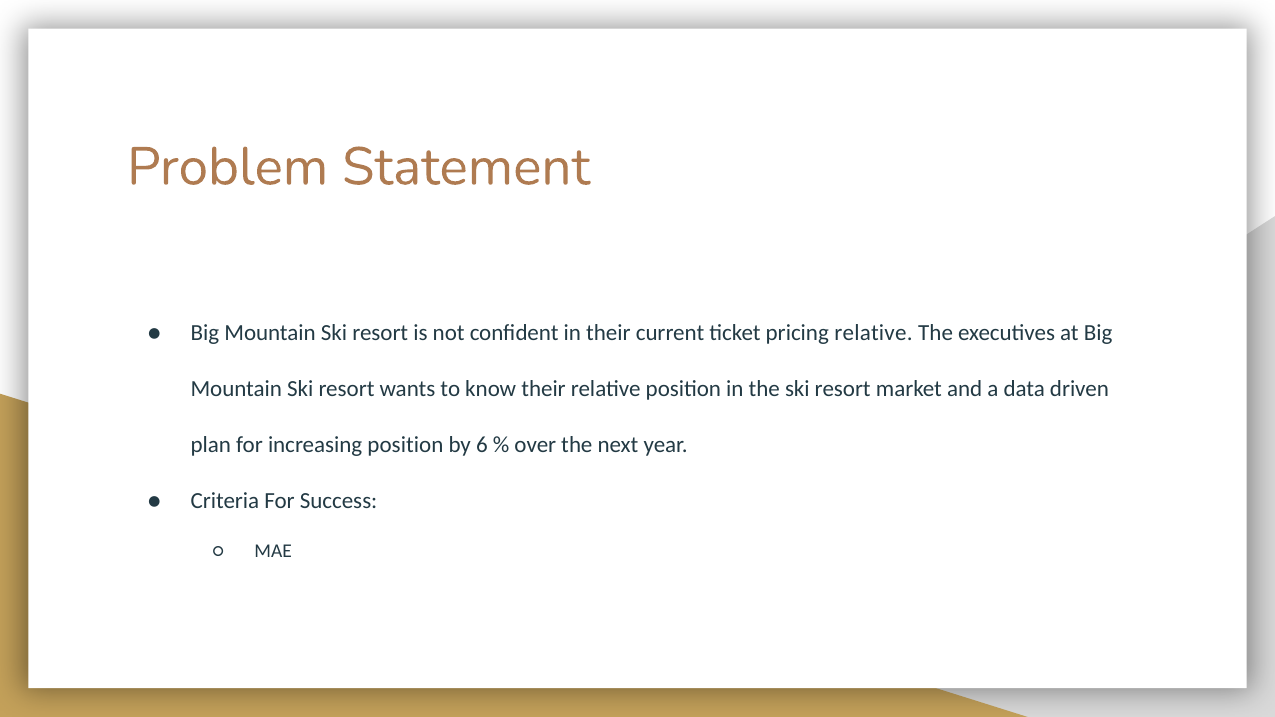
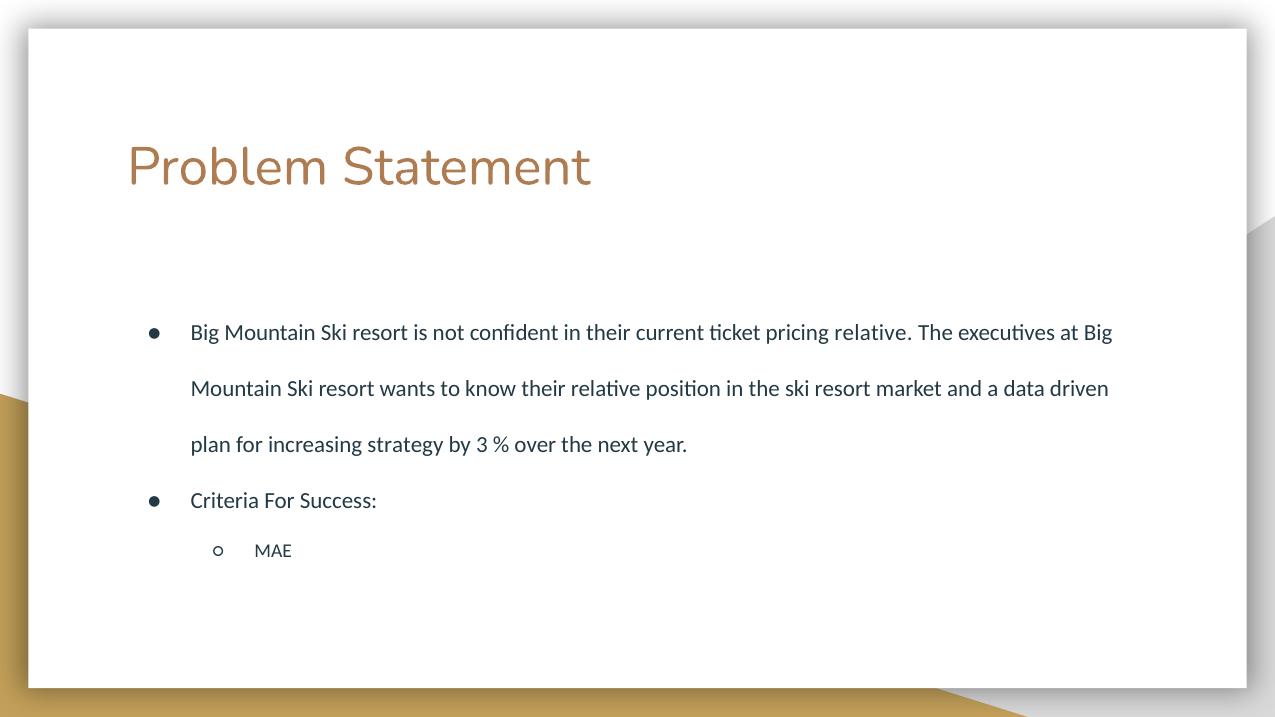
increasing position: position -> strategy
6: 6 -> 3
